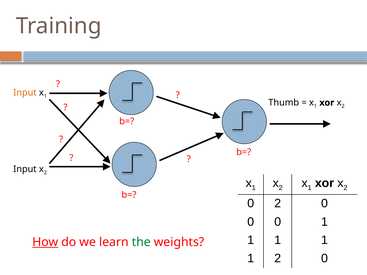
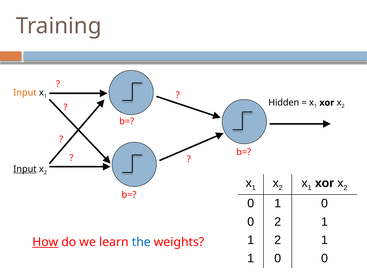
Thumb: Thumb -> Hidden
Input at (25, 169) underline: none -> present
0 2: 2 -> 1
0 at (278, 222): 0 -> 2
1 at (278, 240): 1 -> 2
the colour: green -> blue
2 at (278, 259): 2 -> 0
